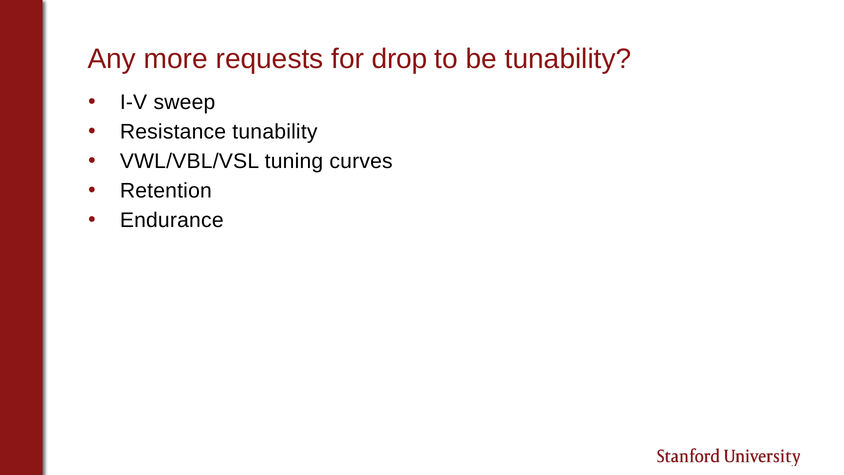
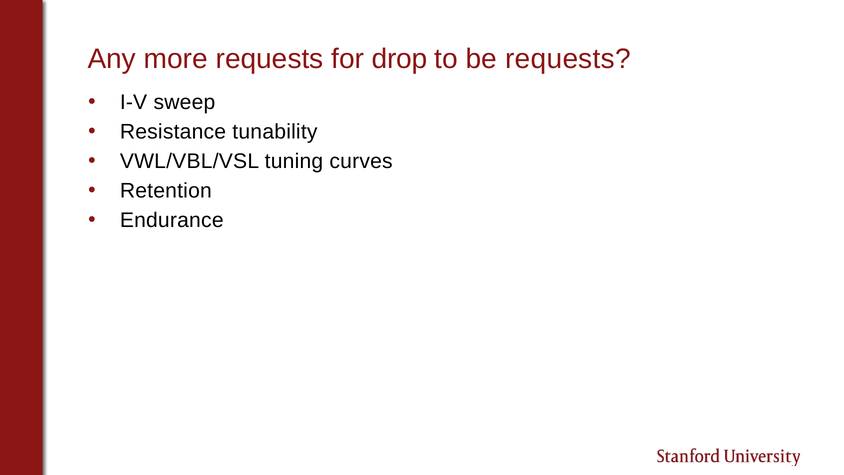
be tunability: tunability -> requests
